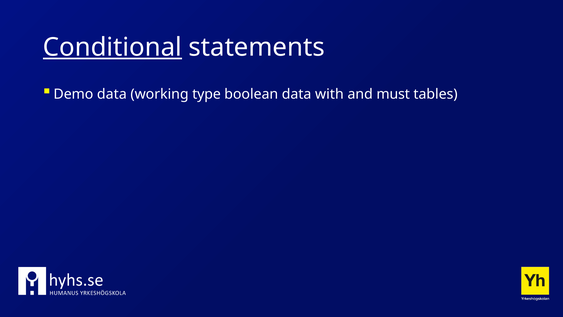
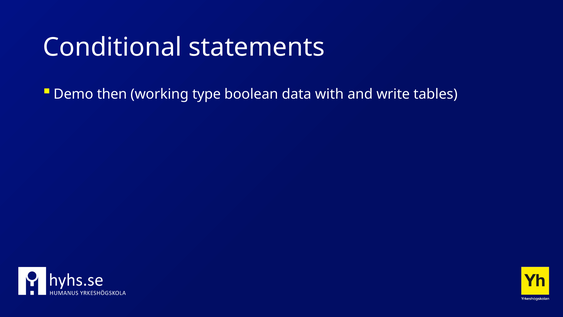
Conditional underline: present -> none
Demo data: data -> then
must: must -> write
